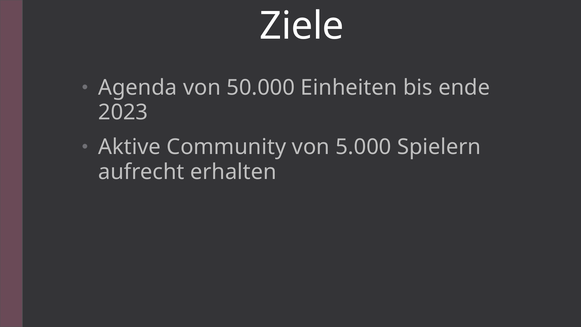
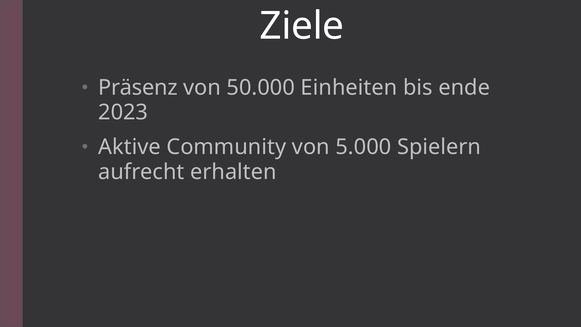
Agenda: Agenda -> Präsenz
